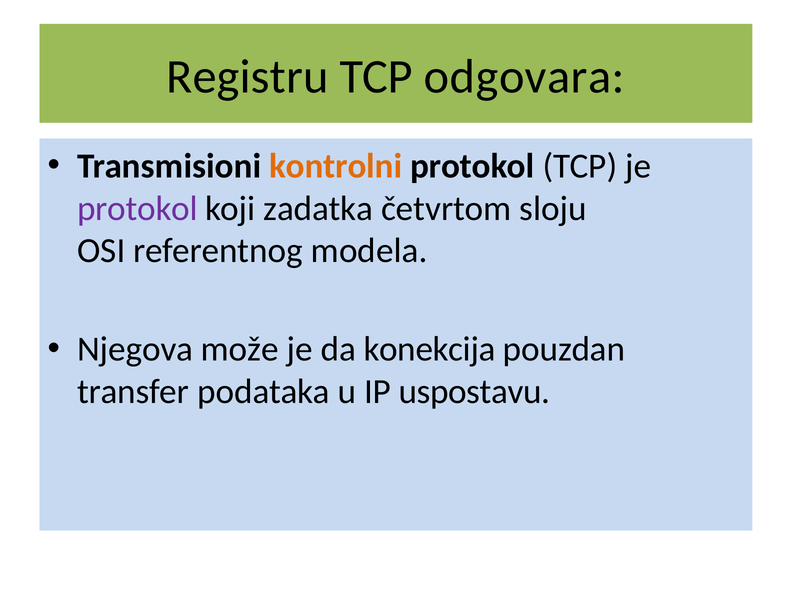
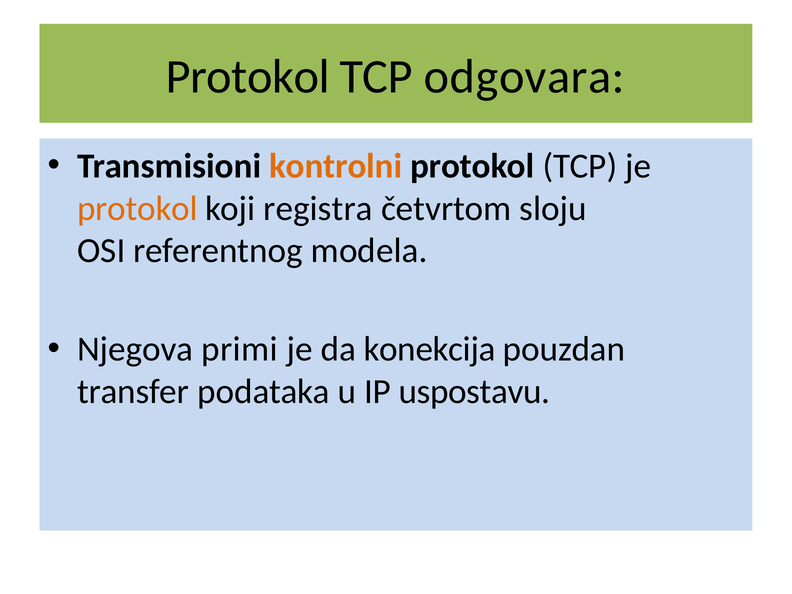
Registru at (247, 77): Registru -> Protokol
protokol at (137, 208) colour: purple -> orange
zadatka: zadatka -> registra
može: može -> primi
